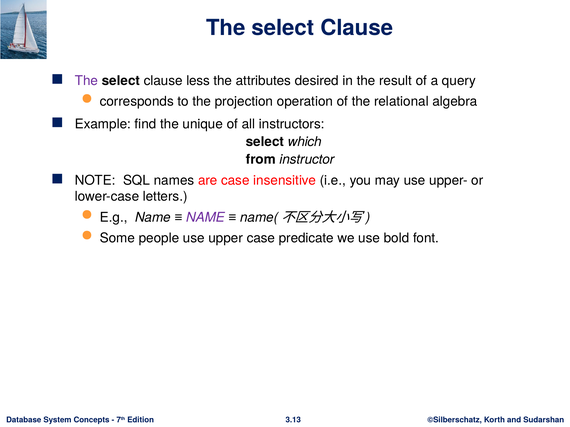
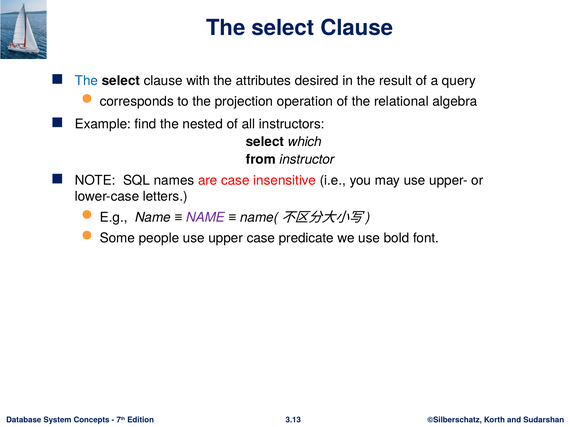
The at (86, 81) colour: purple -> blue
less: less -> with
unique: unique -> nested
